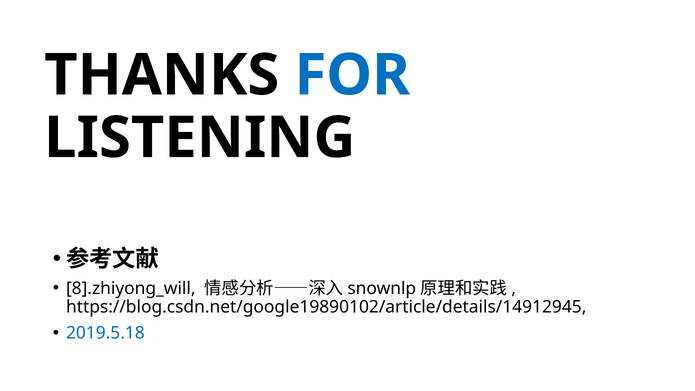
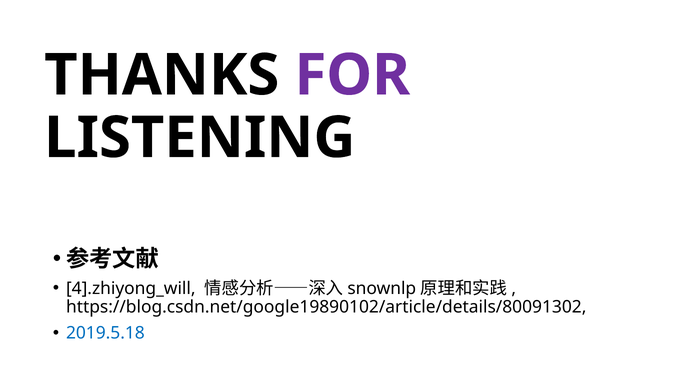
FOR colour: blue -> purple
8].zhiyong_will: 8].zhiyong_will -> 4].zhiyong_will
https://blog.csdn.net/google19890102/article/details/14912945: https://blog.csdn.net/google19890102/article/details/14912945 -> https://blog.csdn.net/google19890102/article/details/80091302
